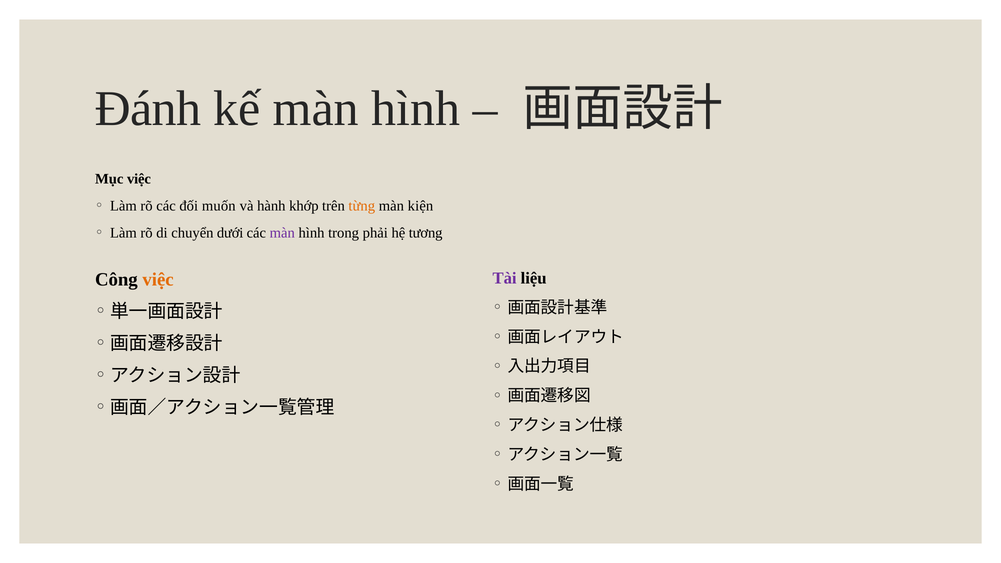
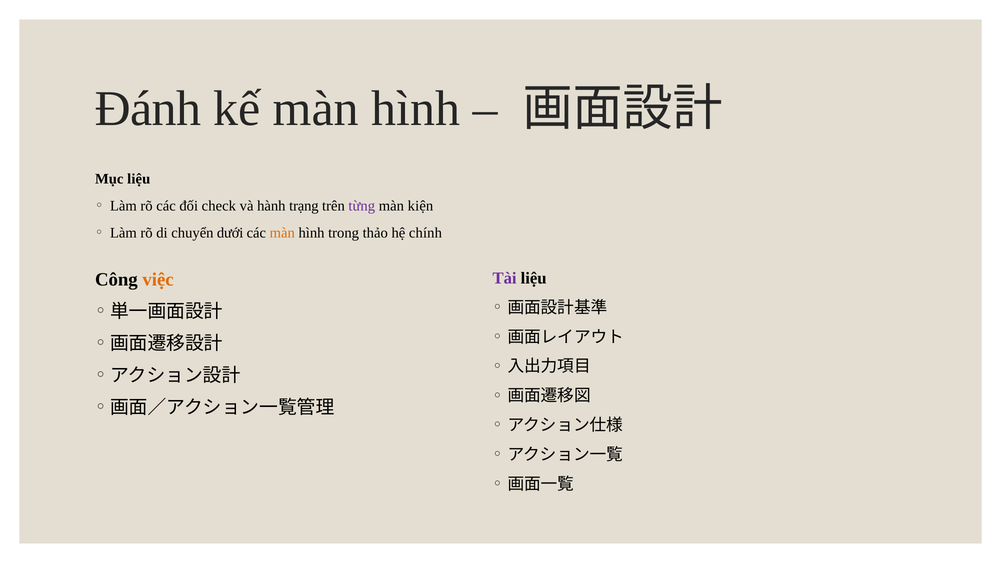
Mục việc: việc -> liệu
muốn: muốn -> check
khớp: khớp -> trạng
từng colour: orange -> purple
màn at (282, 233) colour: purple -> orange
phải: phải -> thảo
tương: tương -> chính
